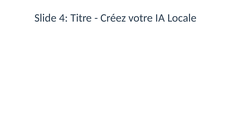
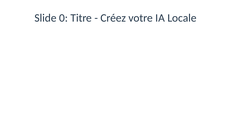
4: 4 -> 0
